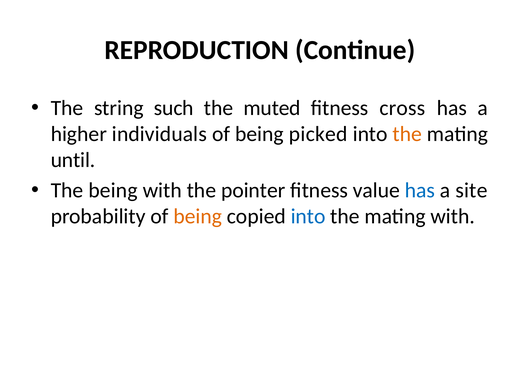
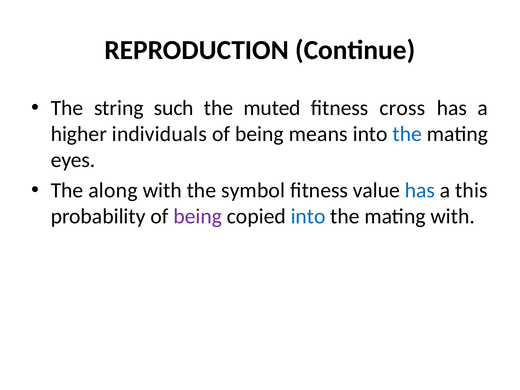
picked: picked -> means
the at (407, 134) colour: orange -> blue
until: until -> eyes
The being: being -> along
pointer: pointer -> symbol
site: site -> this
being at (198, 216) colour: orange -> purple
